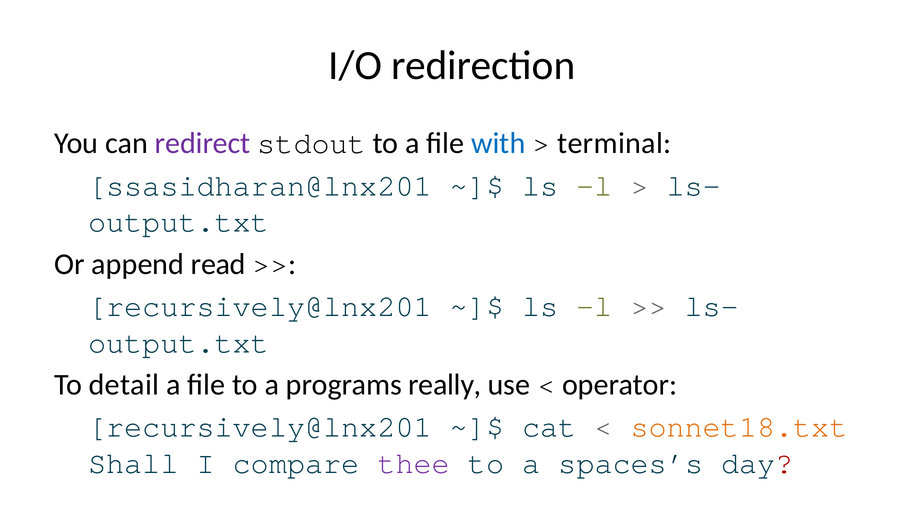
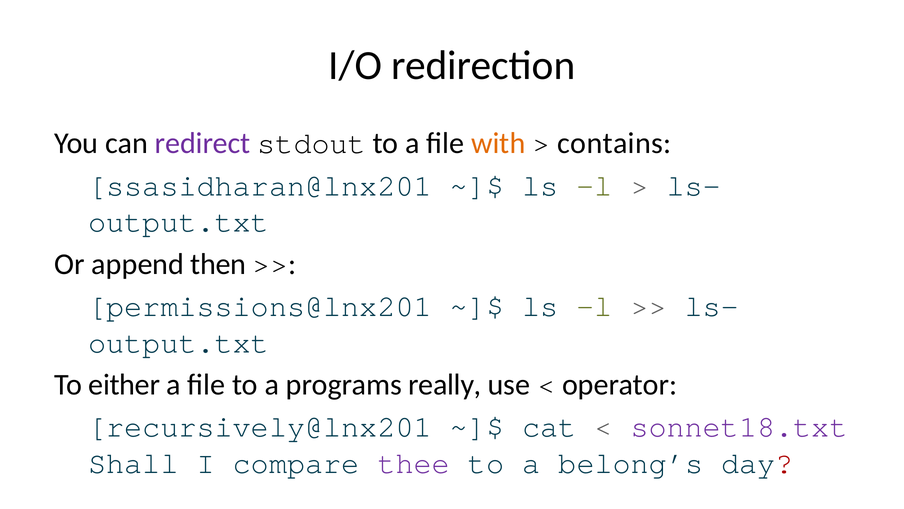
with colour: blue -> orange
terminal: terminal -> contains
read: read -> then
recursively@lnx201 at (260, 306): recursively@lnx201 -> permissions@lnx201
detail: detail -> either
sonnet18.txt colour: orange -> purple
spaces’s: spaces’s -> belong’s
